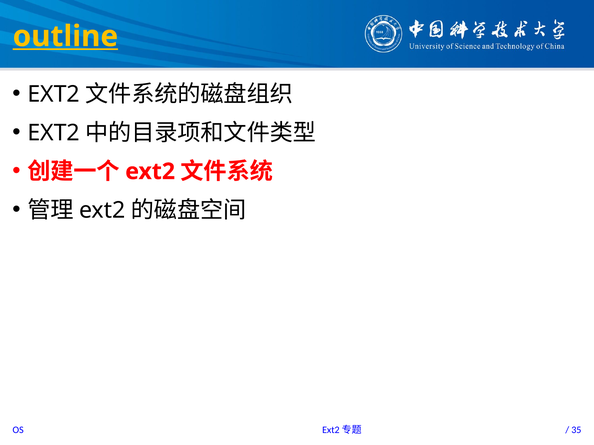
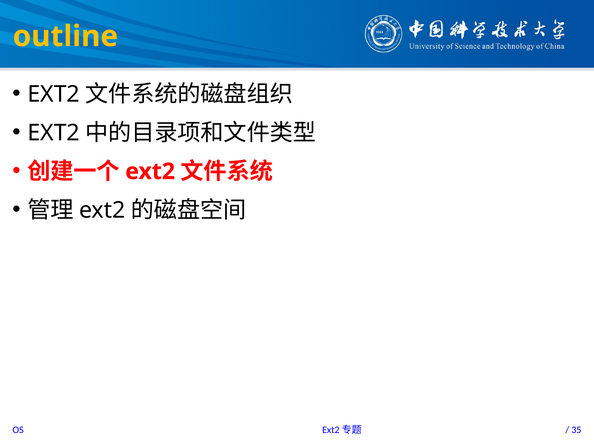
outline underline: present -> none
